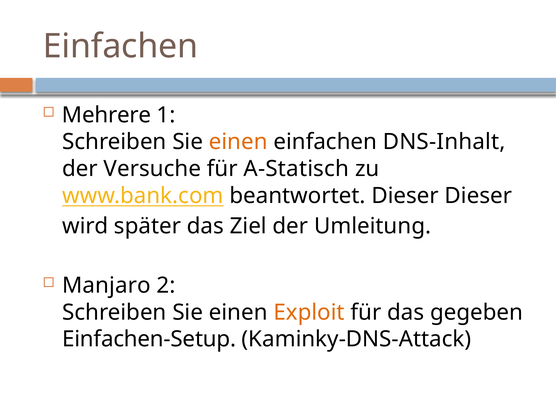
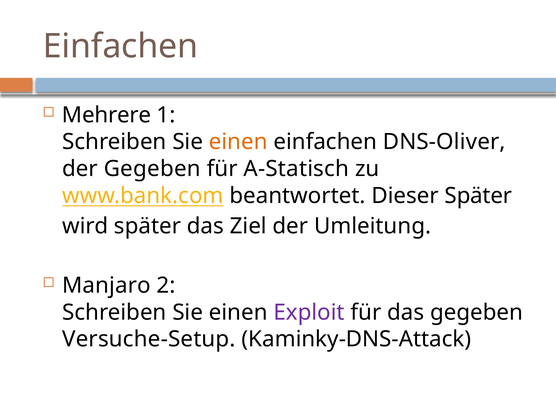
DNS-Inhalt: DNS-Inhalt -> DNS-Oliver
der Versuche: Versuche -> Gegeben
Dieser Dieser: Dieser -> Später
Exploit colour: orange -> purple
Einfachen-Setup: Einfachen-Setup -> Versuche-Setup
